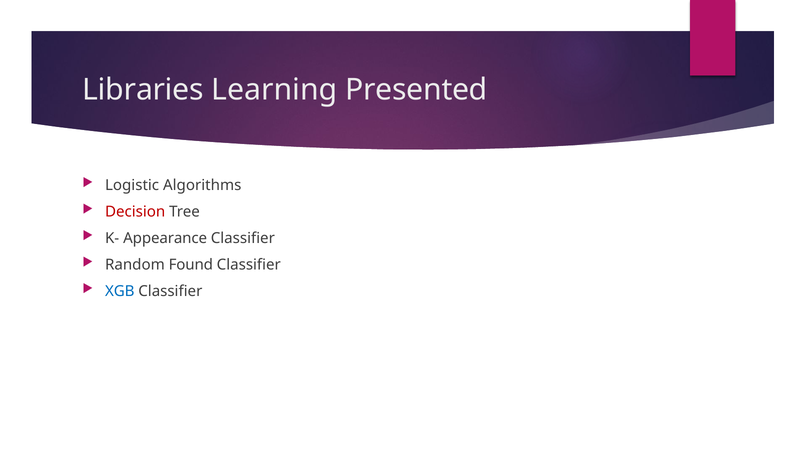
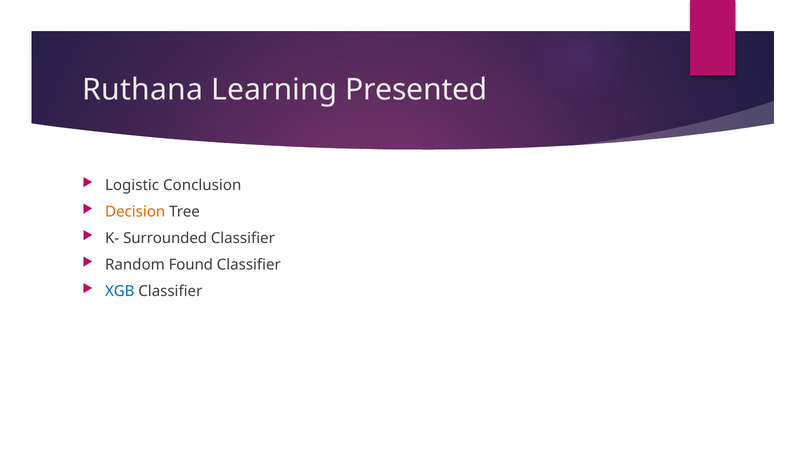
Libraries: Libraries -> Ruthana
Algorithms: Algorithms -> Conclusion
Decision colour: red -> orange
Appearance: Appearance -> Surrounded
